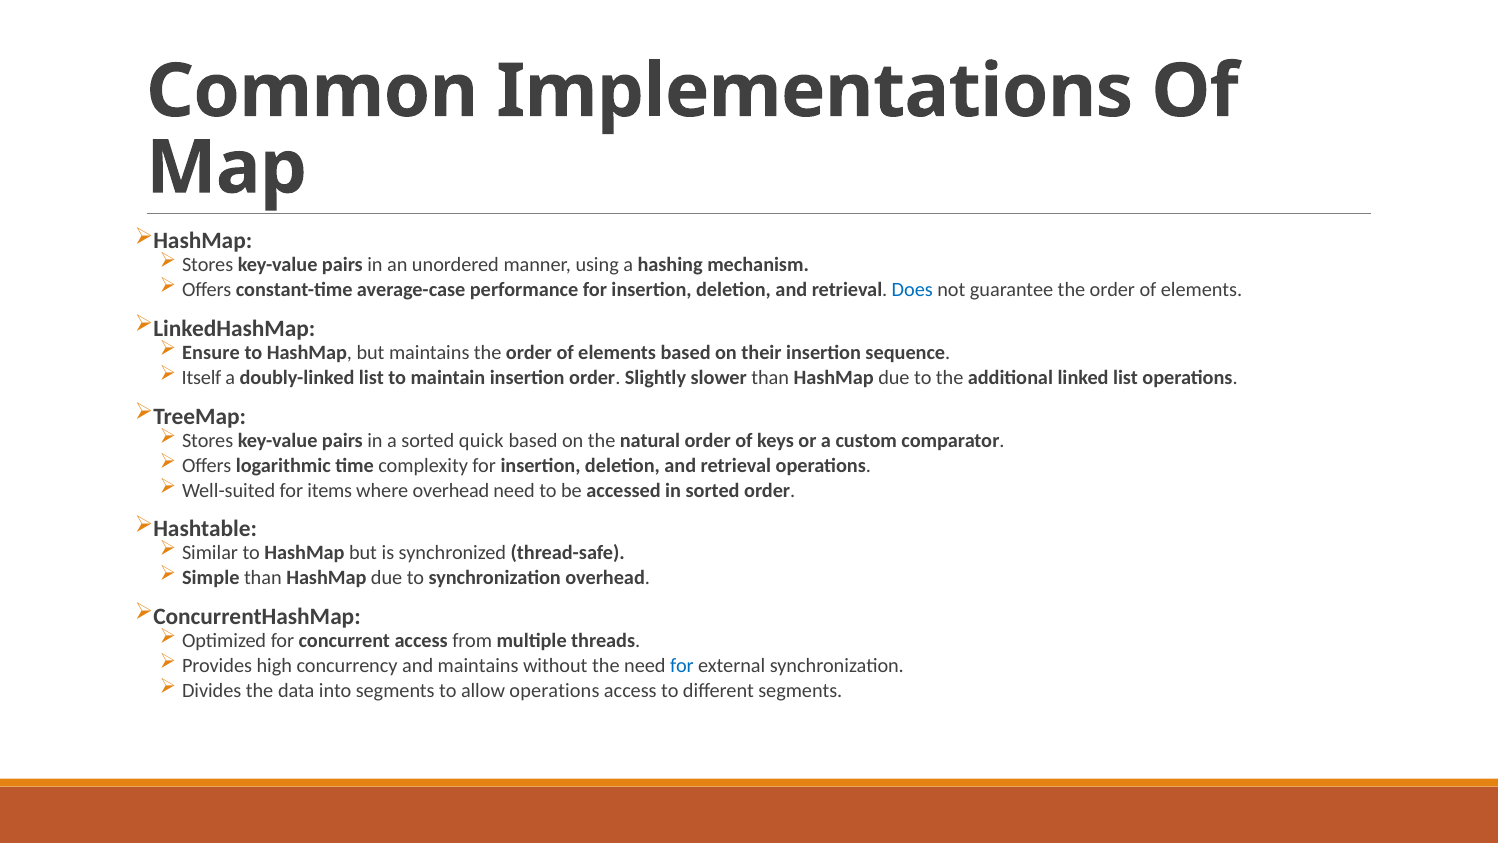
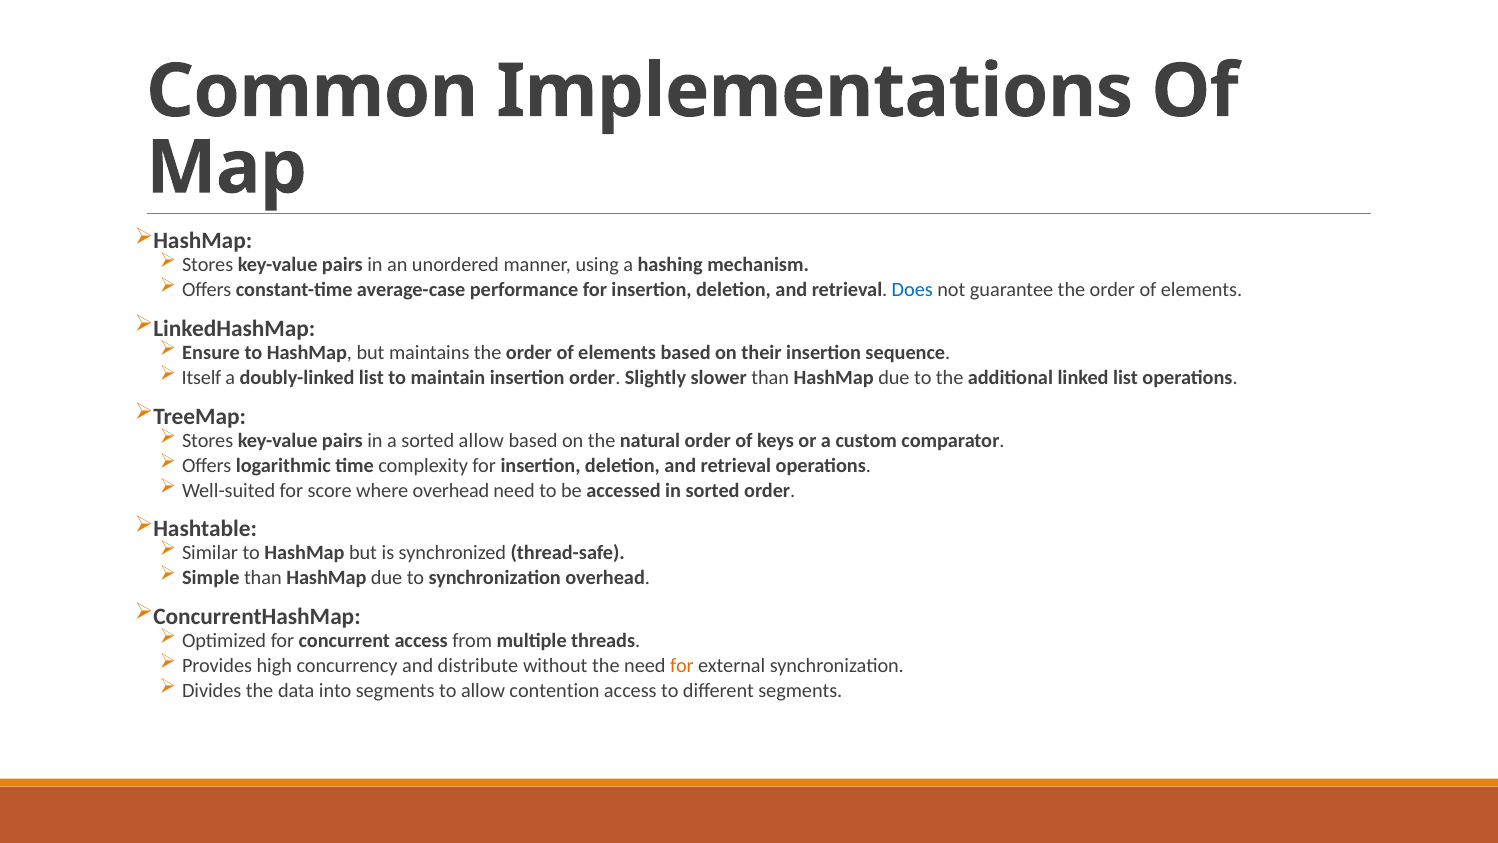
sorted quick: quick -> allow
items: items -> score
and maintains: maintains -> distribute
for at (682, 665) colour: blue -> orange
allow operations: operations -> contention
